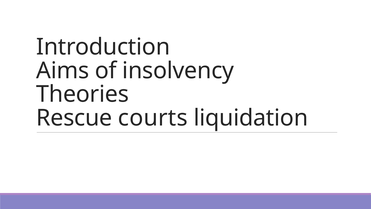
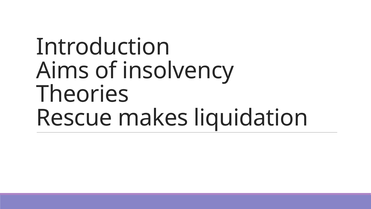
courts: courts -> makes
